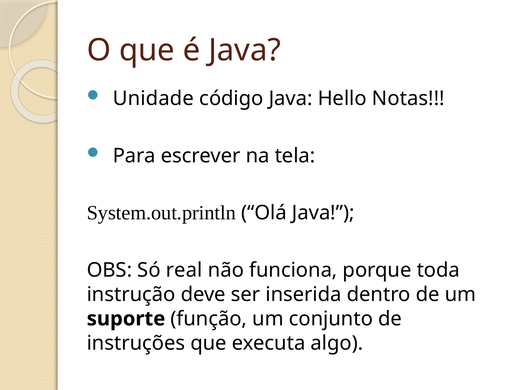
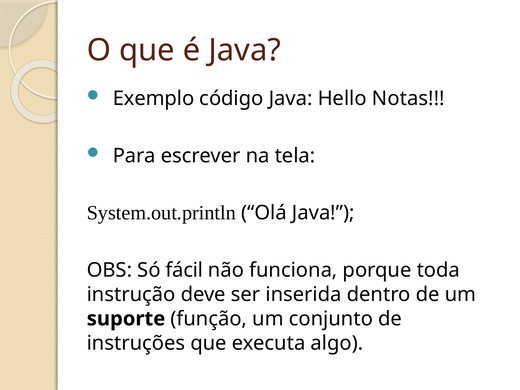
Unidade: Unidade -> Exemplo
real: real -> fácil
